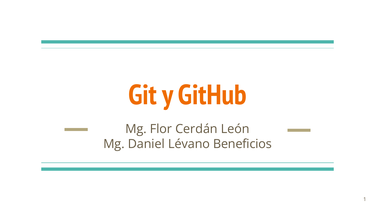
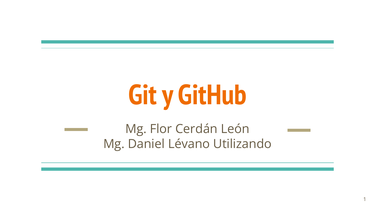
Beneficios: Beneficios -> Utilizando
